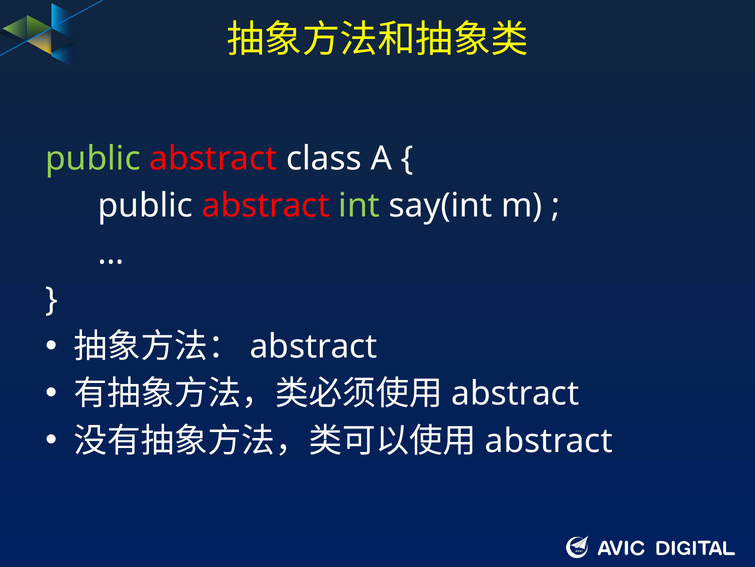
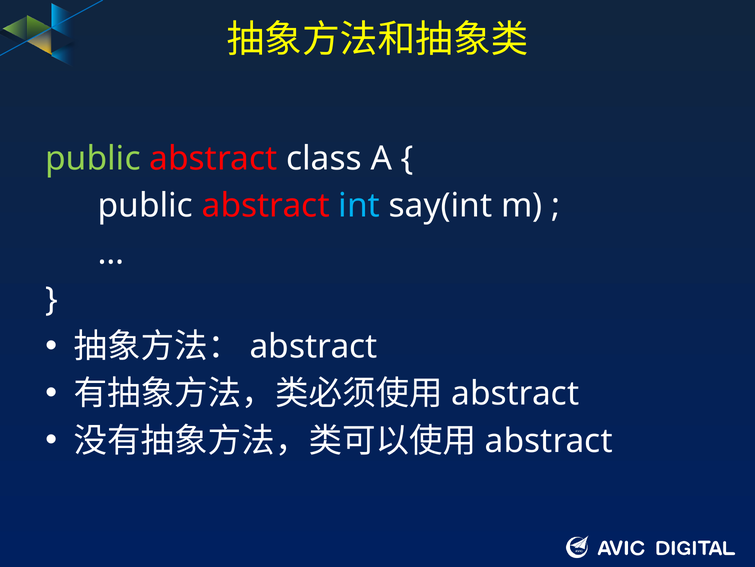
int colour: light green -> light blue
